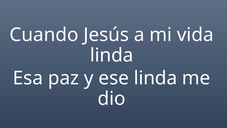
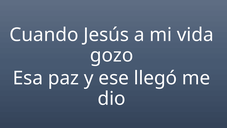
linda at (112, 55): linda -> gozo
ese linda: linda -> llegó
